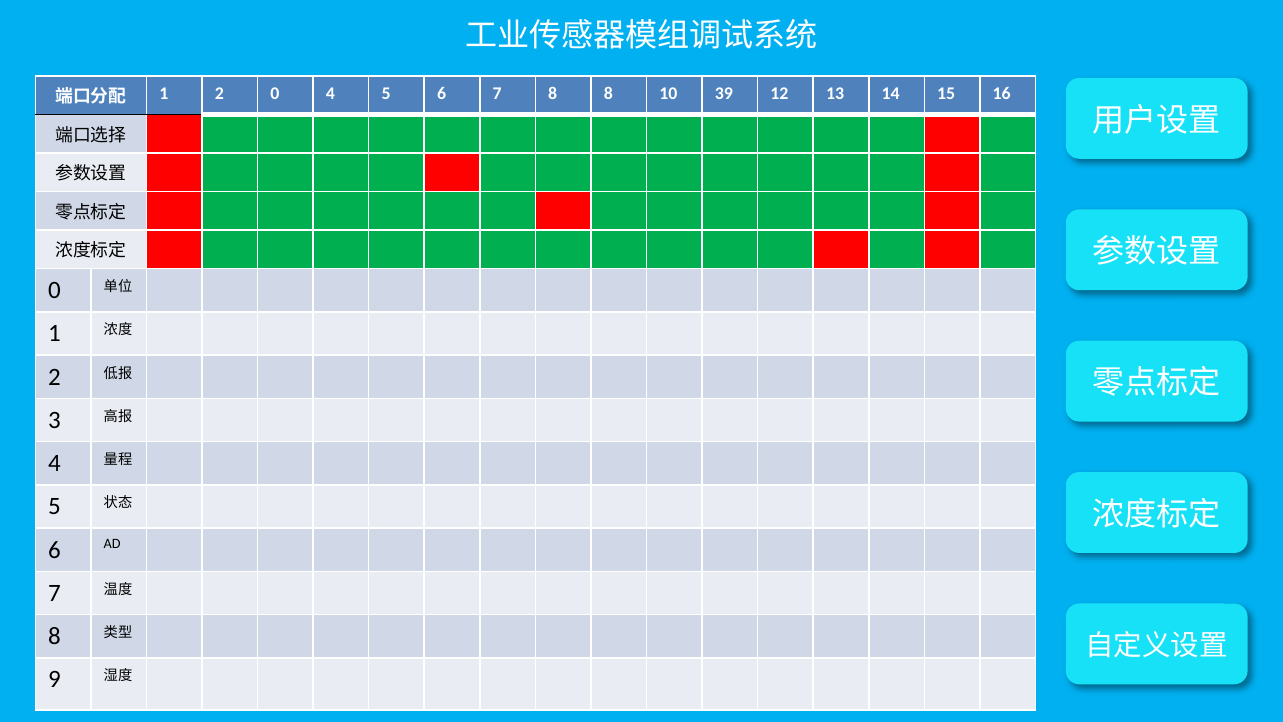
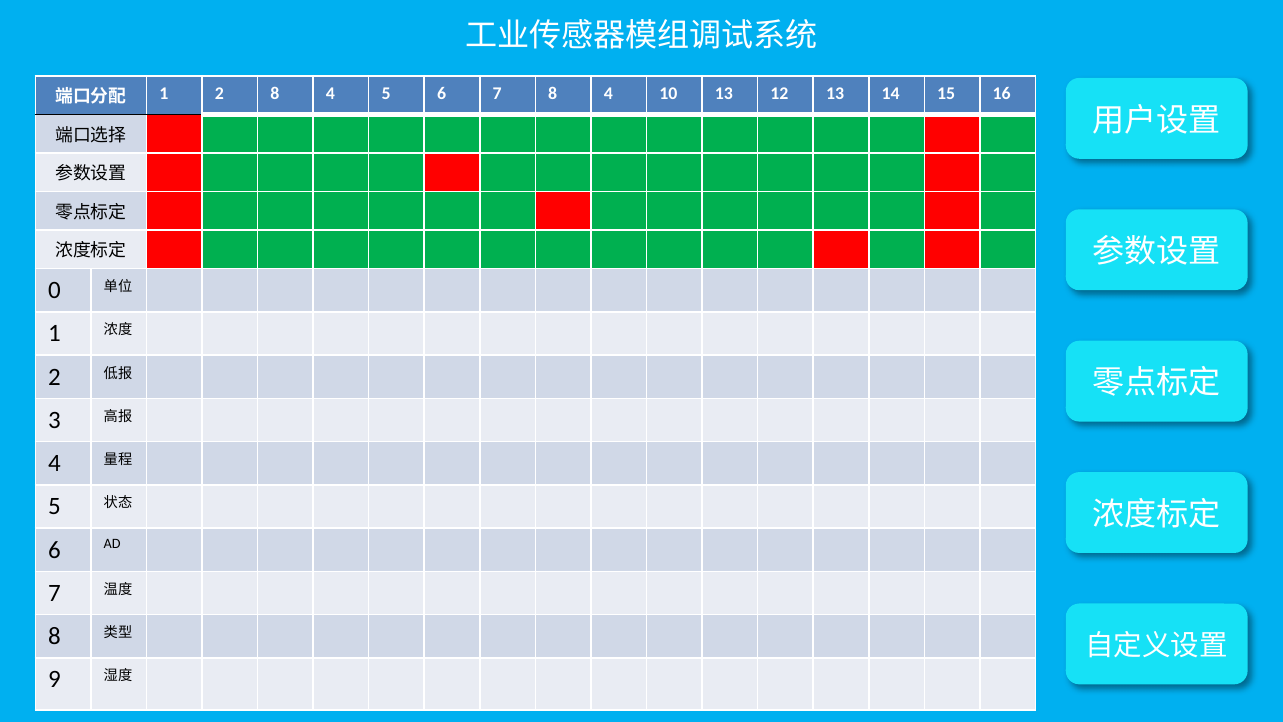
2 0: 0 -> 8
7 8 8: 8 -> 4
10 39: 39 -> 13
